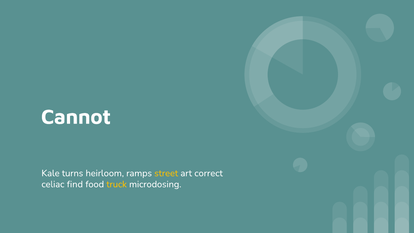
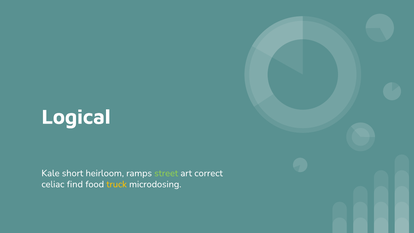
Cannot: Cannot -> Logical
turns: turns -> short
street colour: yellow -> light green
